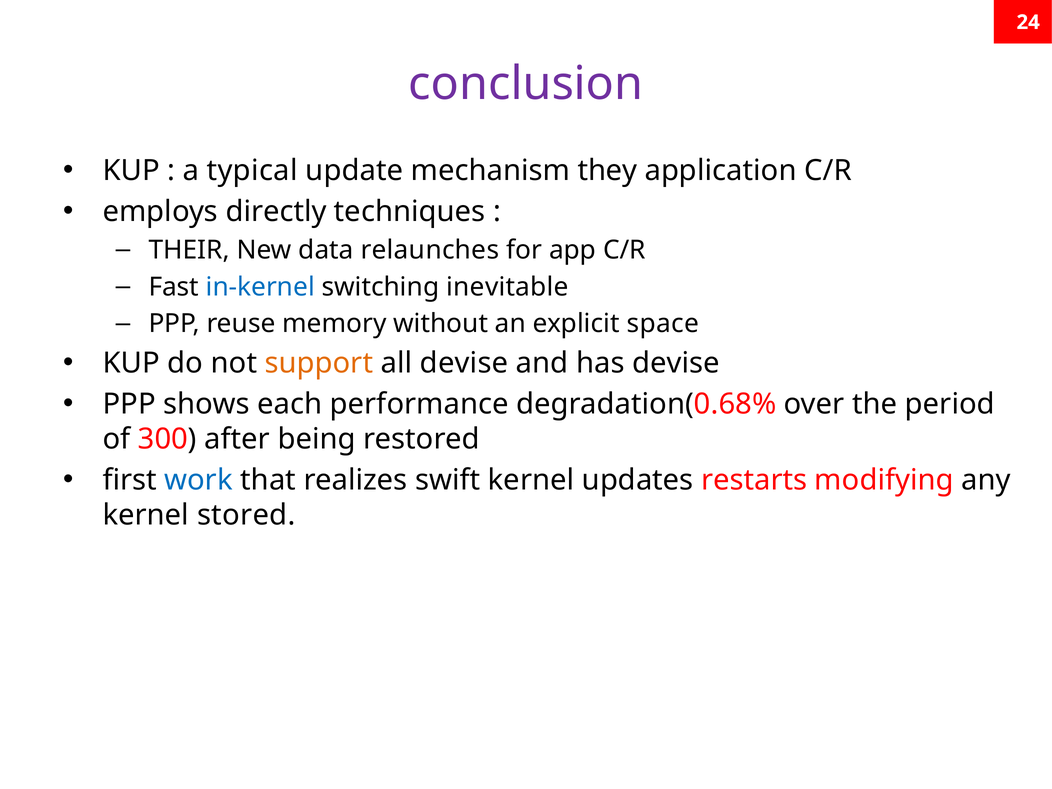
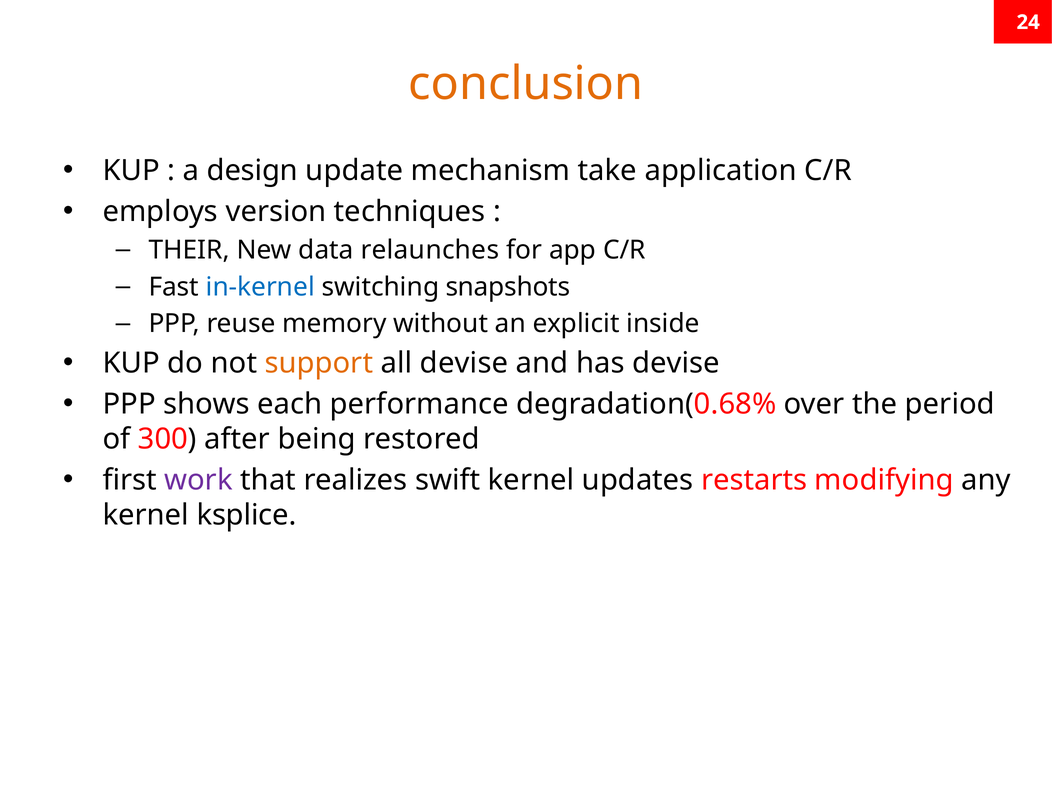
conclusion colour: purple -> orange
typical: typical -> design
they: they -> take
directly: directly -> version
inevitable: inevitable -> snapshots
space: space -> inside
work colour: blue -> purple
stored: stored -> ksplice
